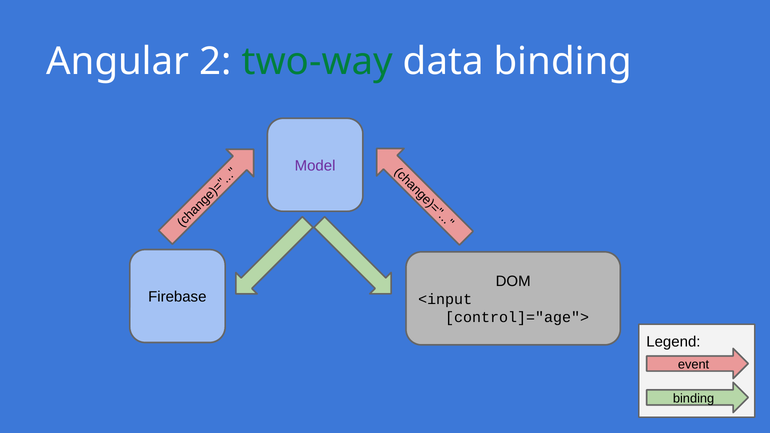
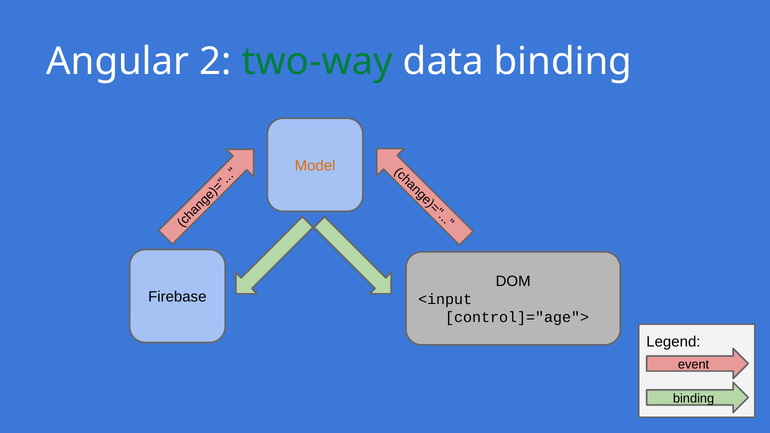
Model colour: purple -> orange
